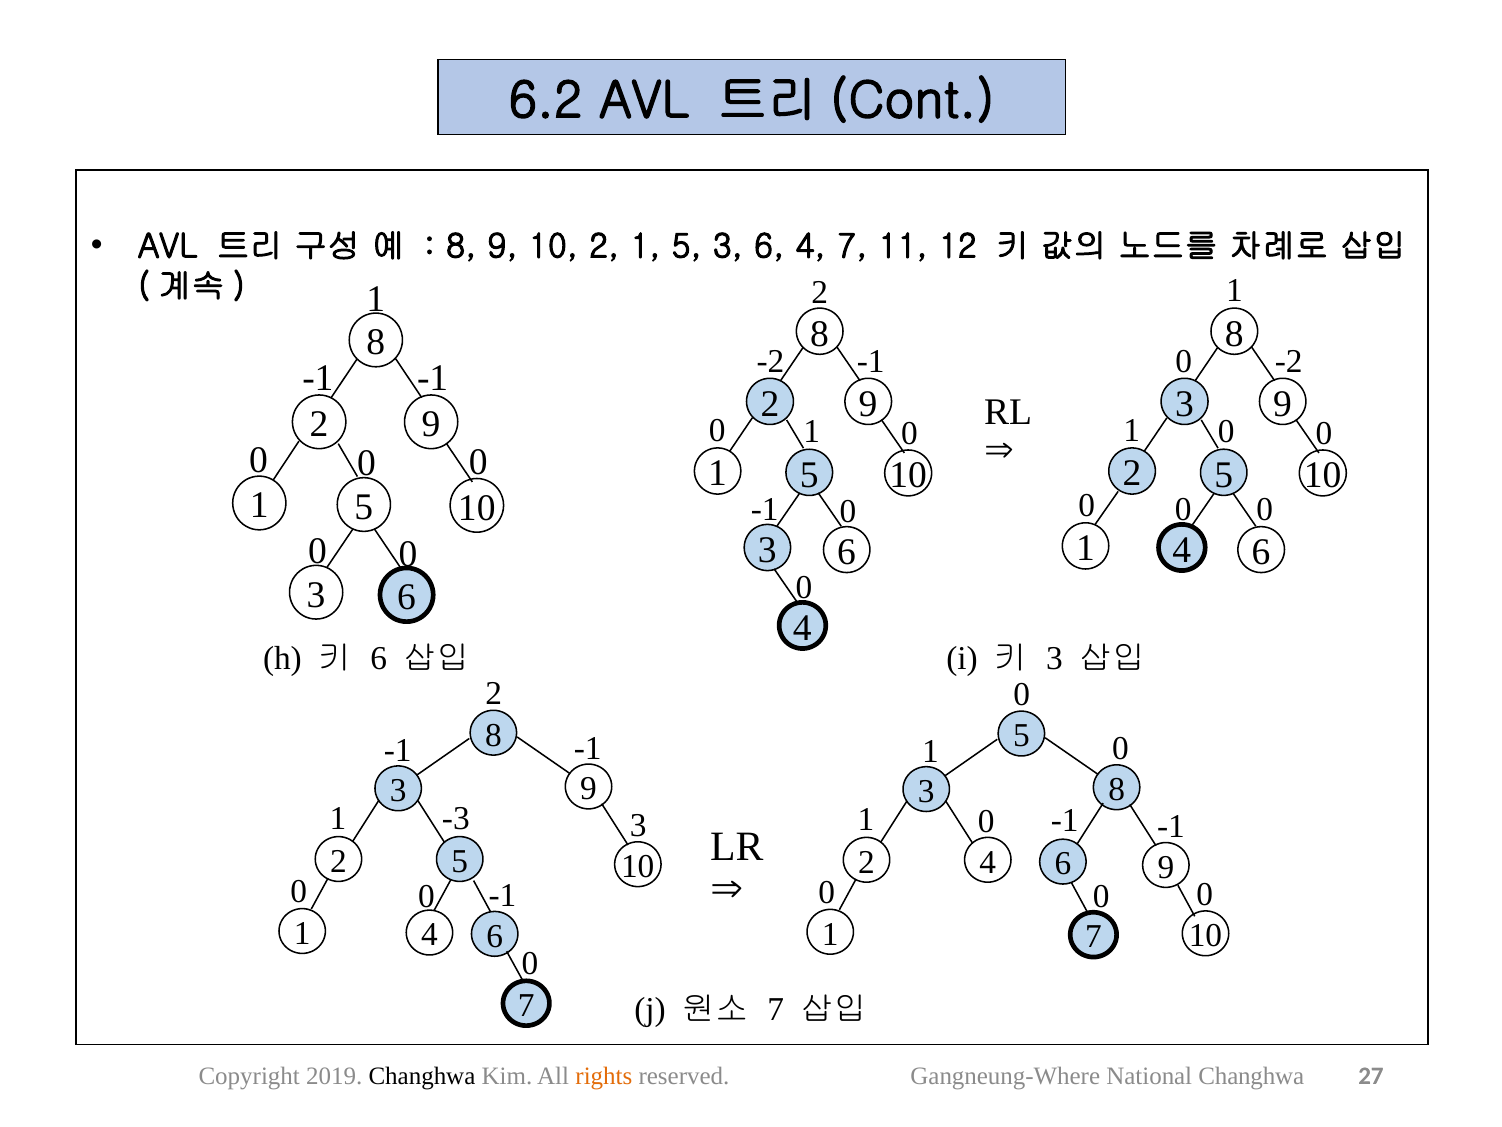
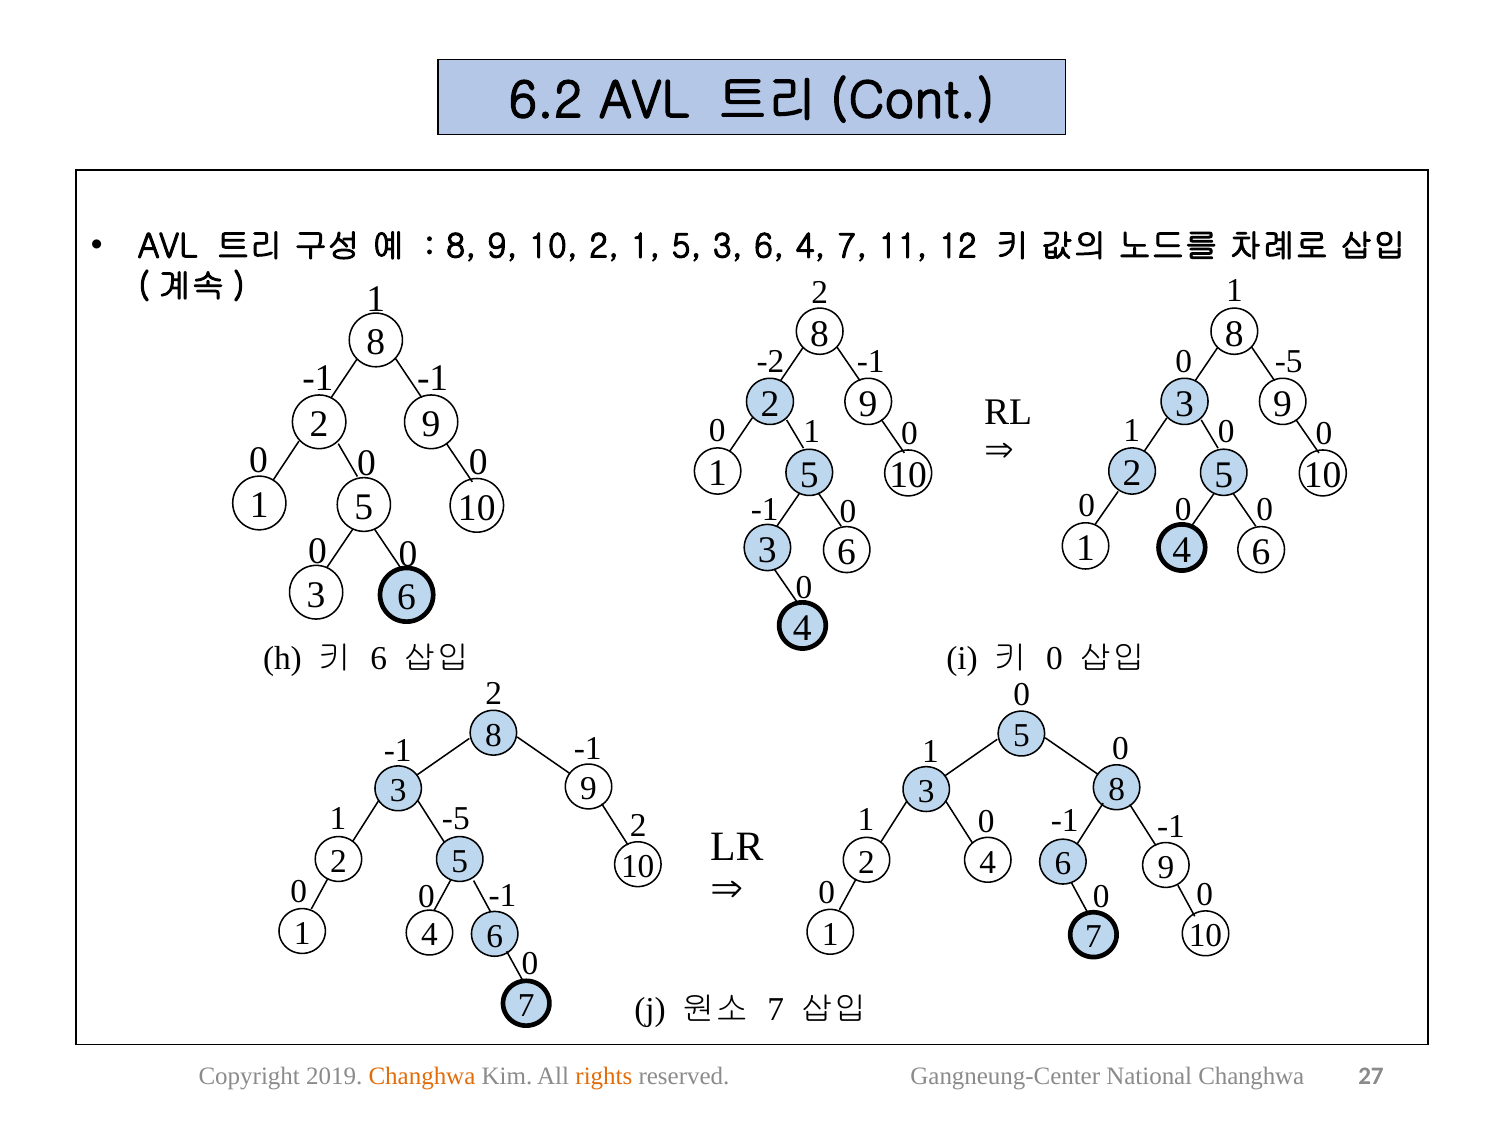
0 -2: -2 -> -5
3 at (1055, 658): 3 -> 0
-3 at (456, 818): -3 -> -5
3 at (638, 825): 3 -> 2
Changhwa at (422, 1076) colour: black -> orange
Gangneung-Where: Gangneung-Where -> Gangneung-Center
